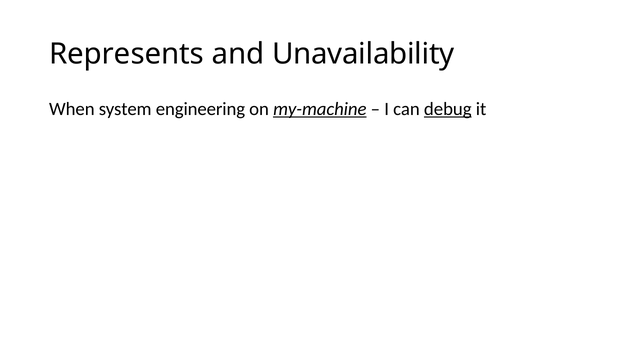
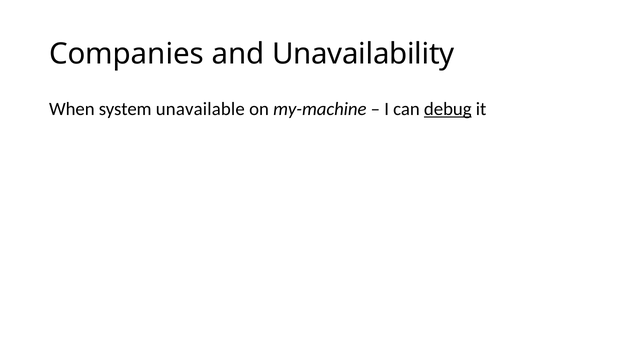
Represents: Represents -> Companies
engineering: engineering -> unavailable
my-machine underline: present -> none
